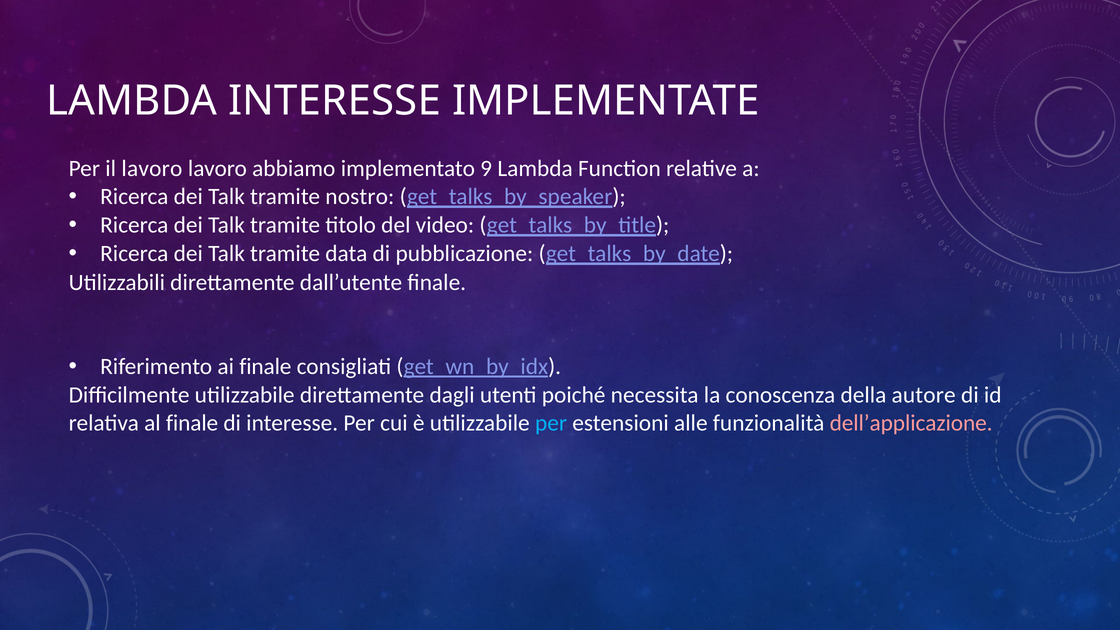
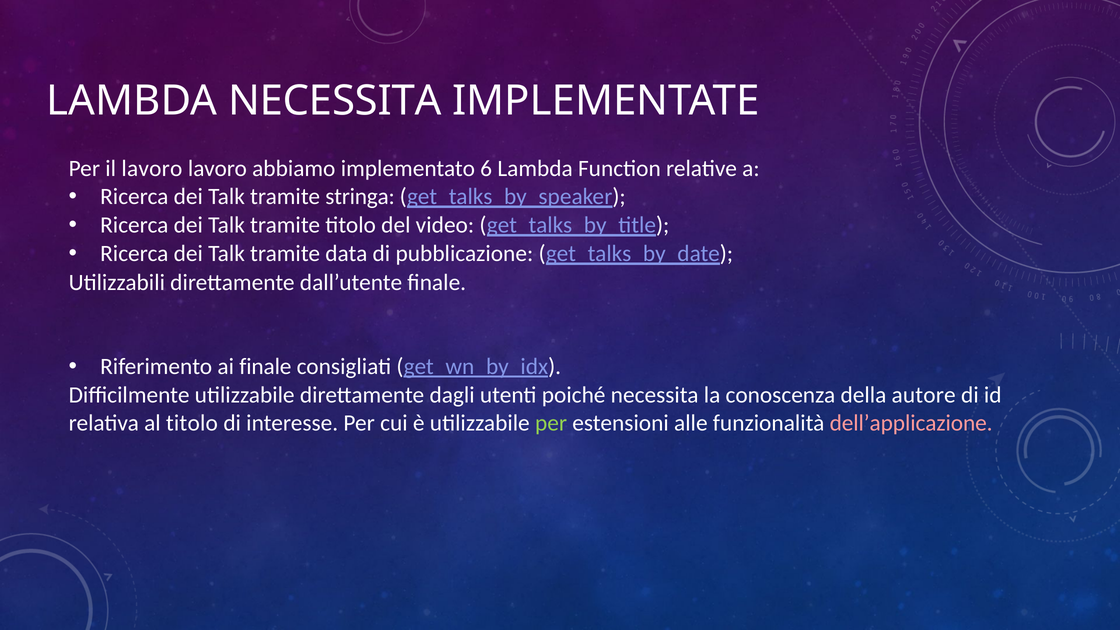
LAMBDA INTERESSE: INTERESSE -> NECESSITA
9: 9 -> 6
nostro: nostro -> stringa
al finale: finale -> titolo
per at (551, 423) colour: light blue -> light green
